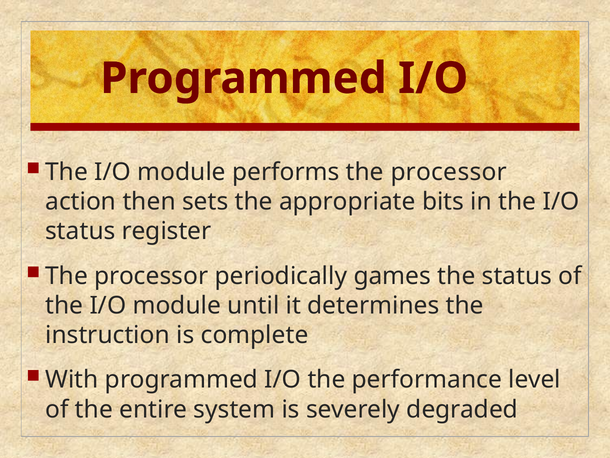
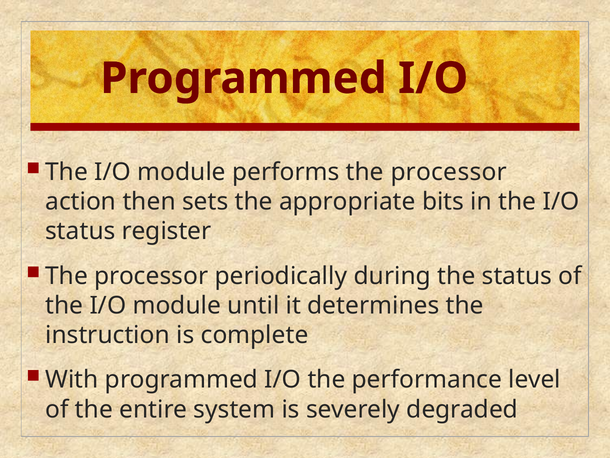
games: games -> during
